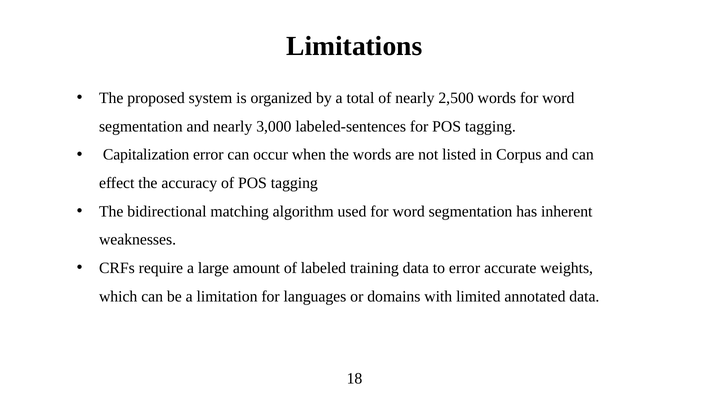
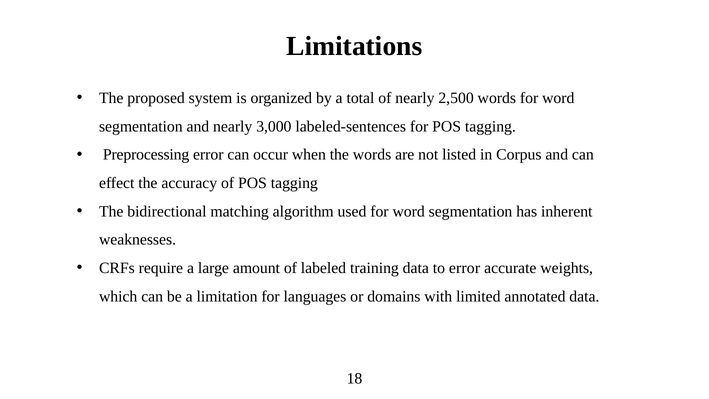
Capitalization: Capitalization -> Preprocessing
